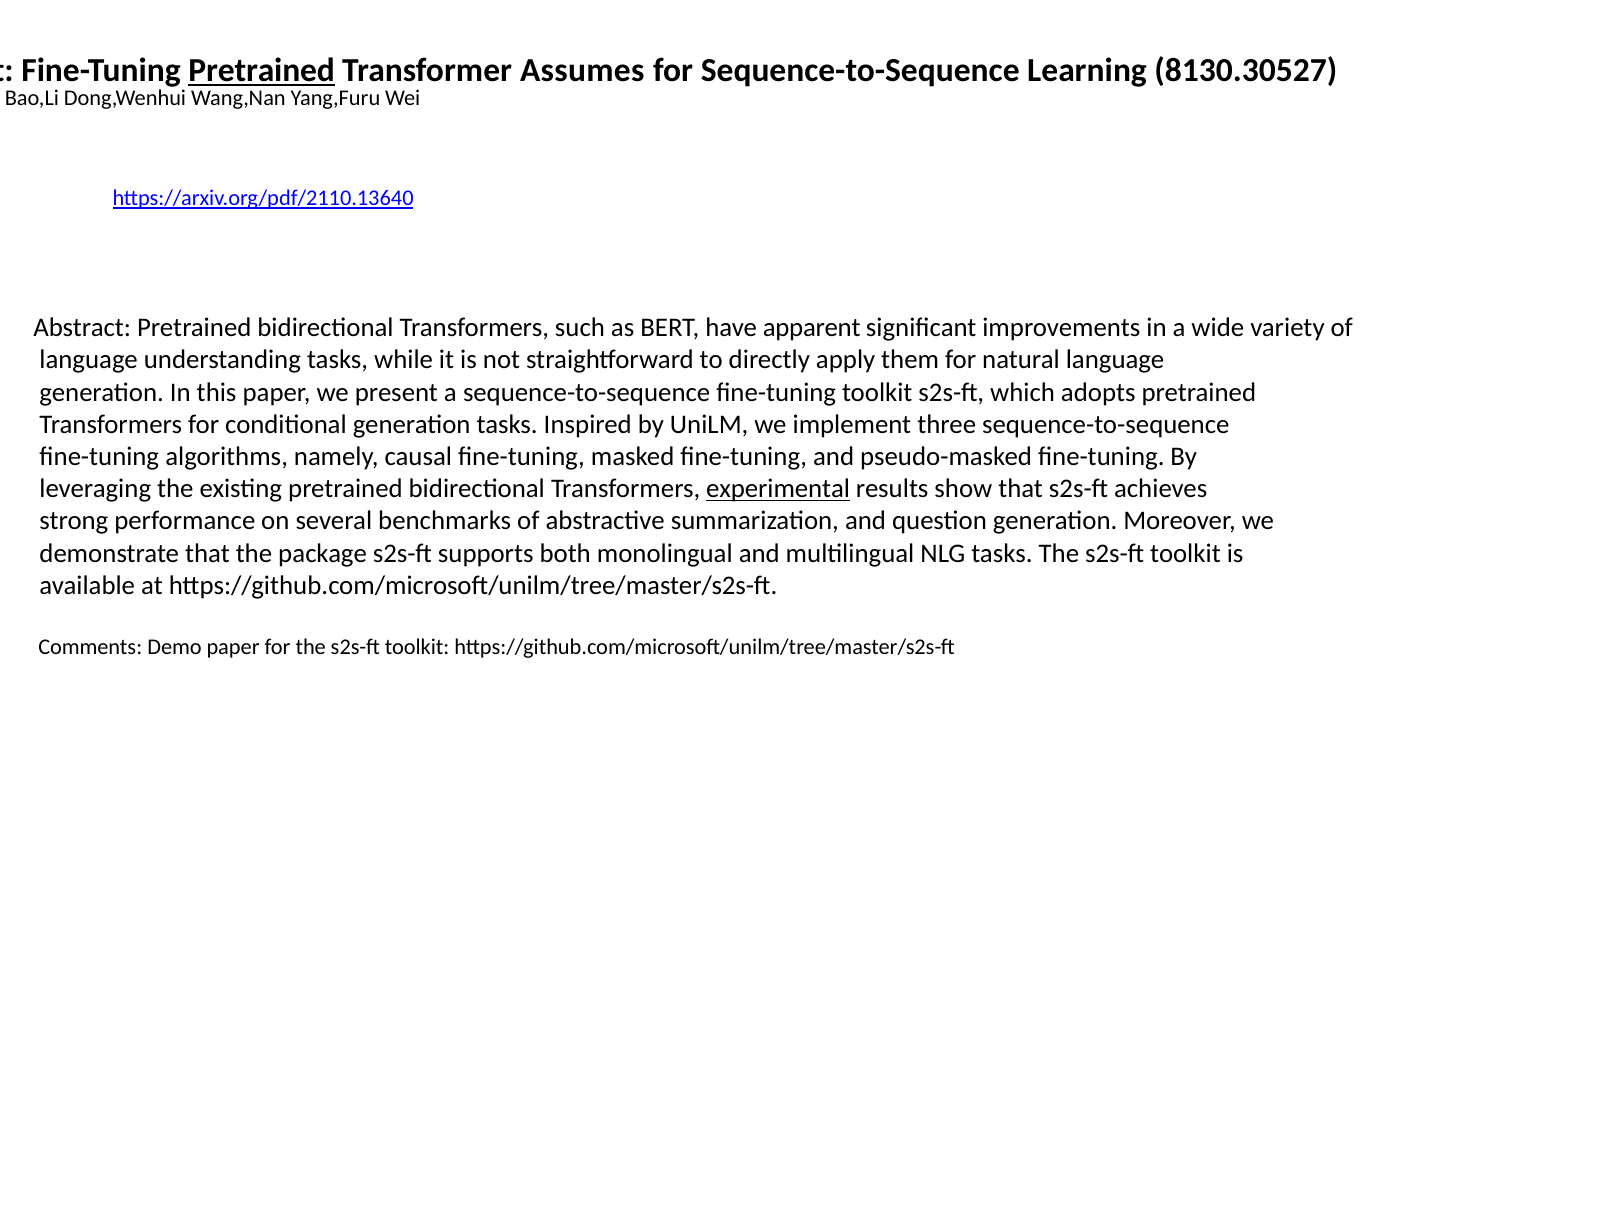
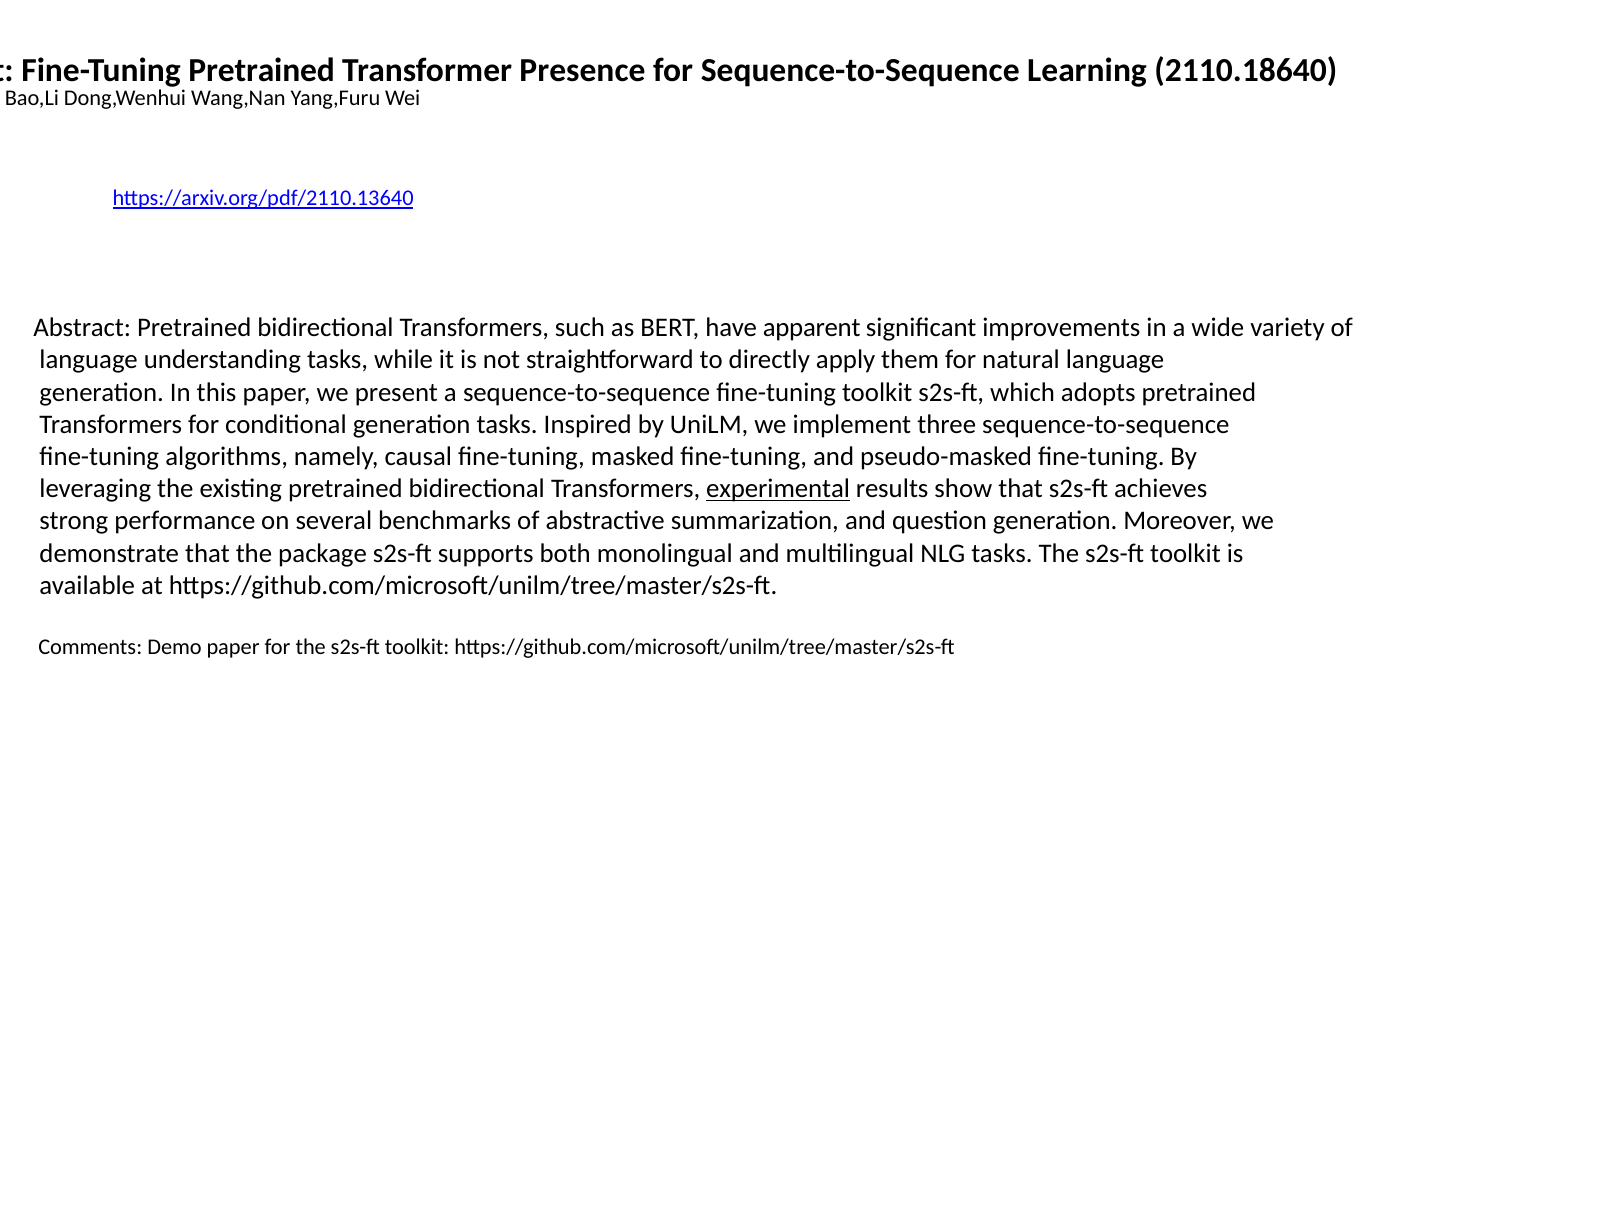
Pretrained at (262, 71) underline: present -> none
Assumes: Assumes -> Presence
8130.30527: 8130.30527 -> 2110.18640
